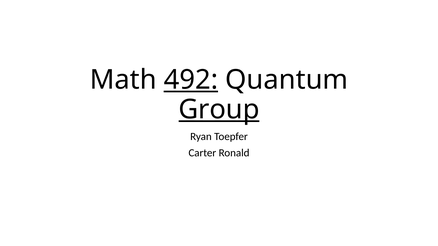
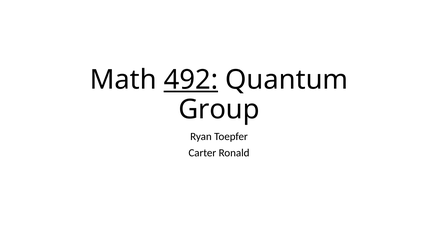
Group underline: present -> none
